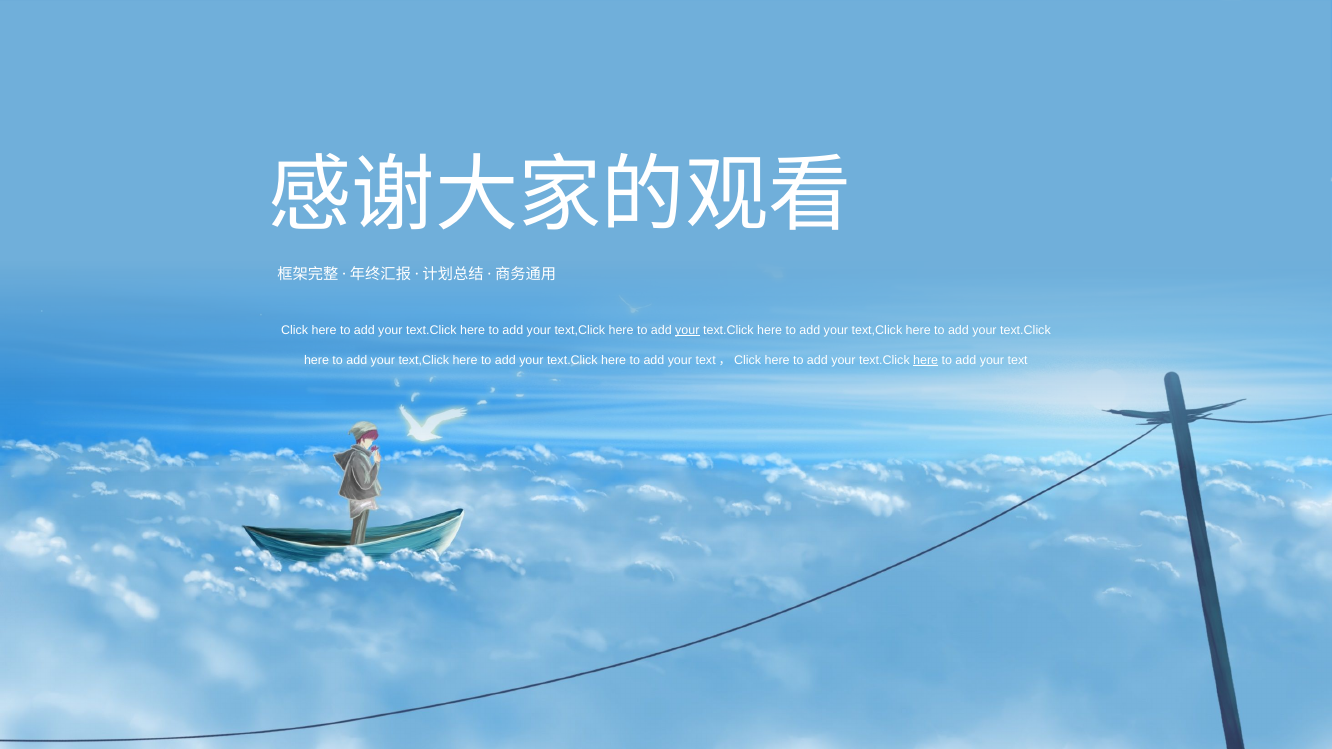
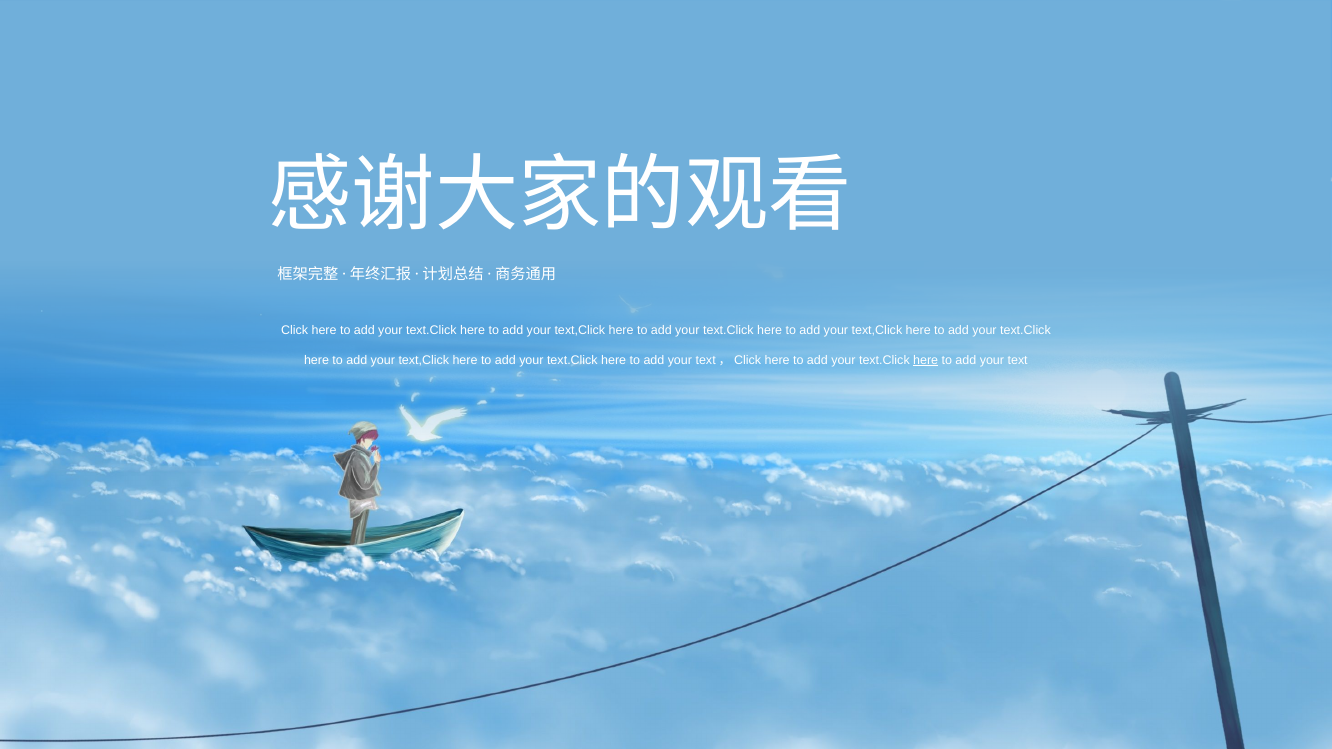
your at (687, 331) underline: present -> none
